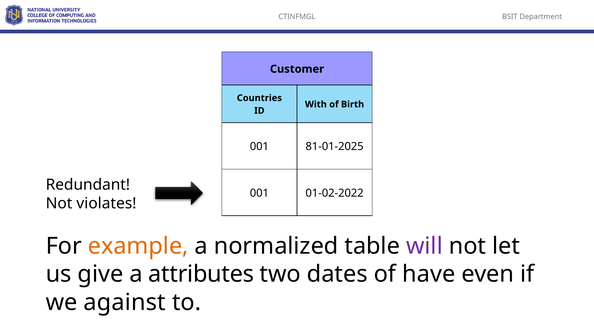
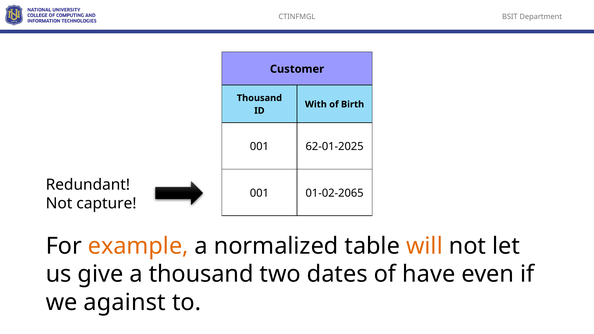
Countries at (259, 98): Countries -> Thousand
81-01-2025: 81-01-2025 -> 62-01-2025
01-02-2022: 01-02-2022 -> 01-02-2065
violates: violates -> capture
will colour: purple -> orange
a attributes: attributes -> thousand
